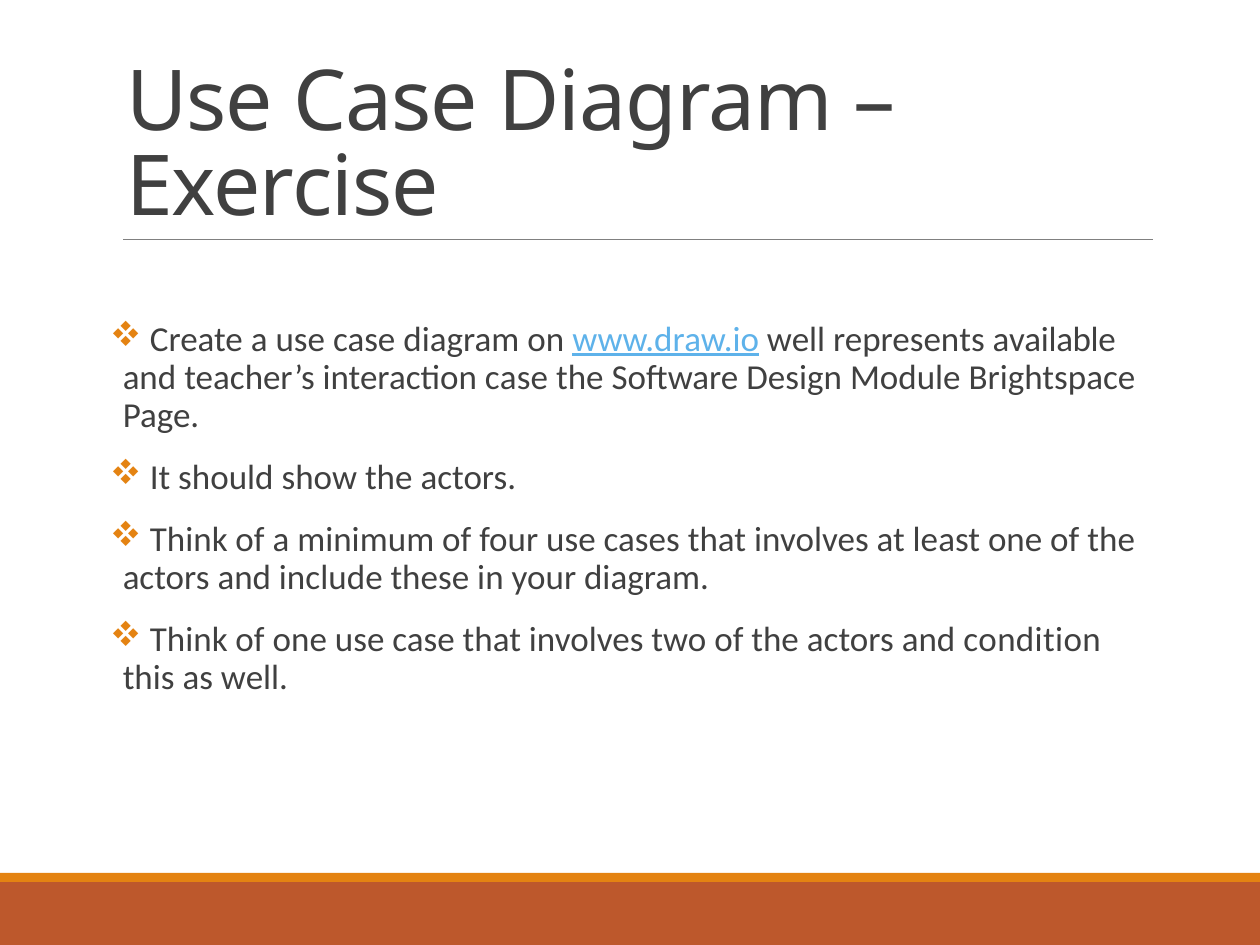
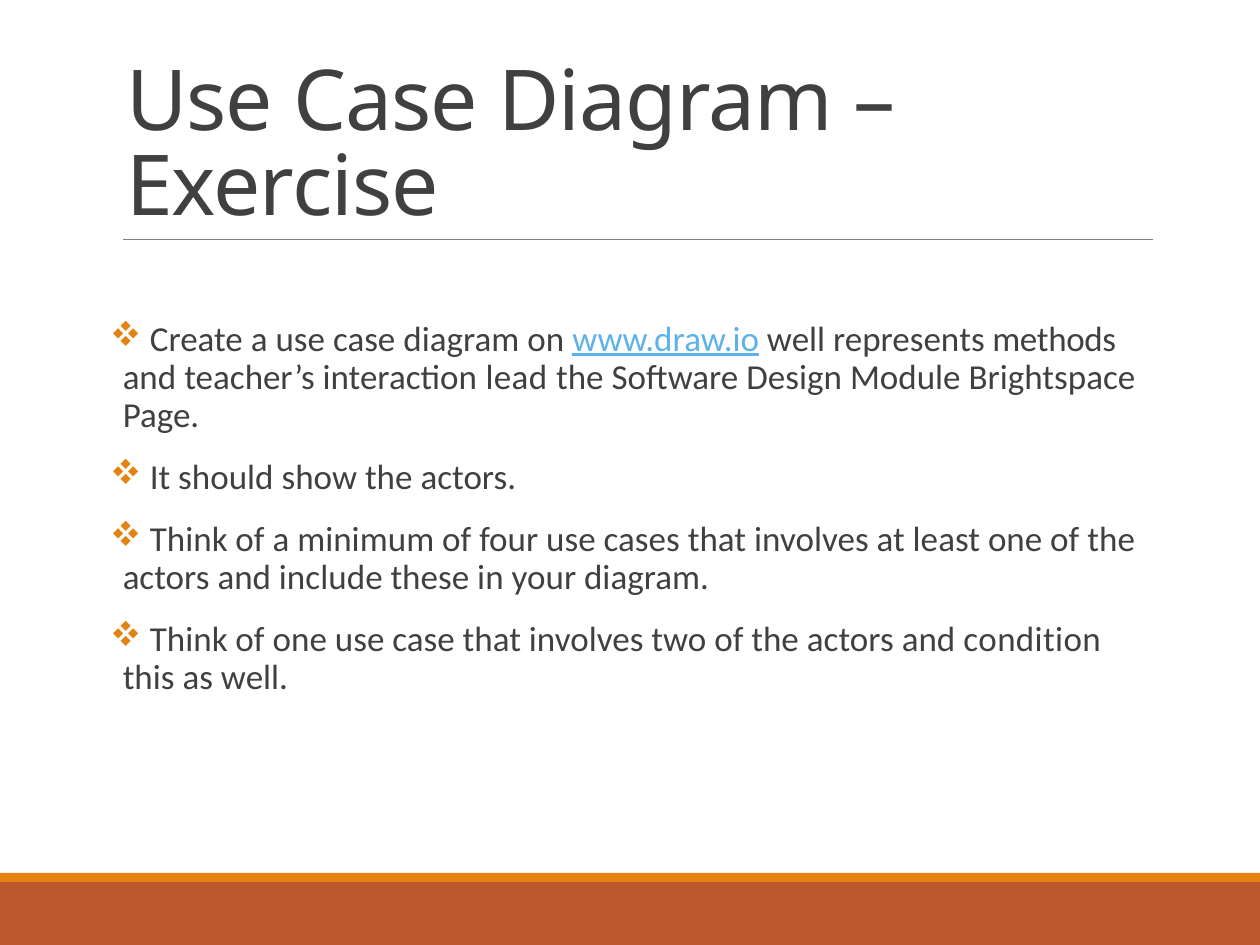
available: available -> methods
interaction case: case -> lead
